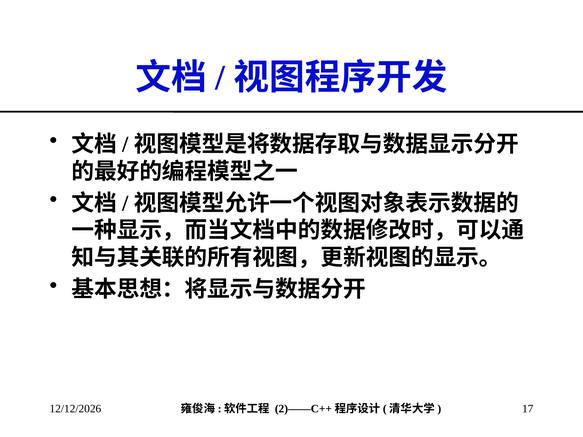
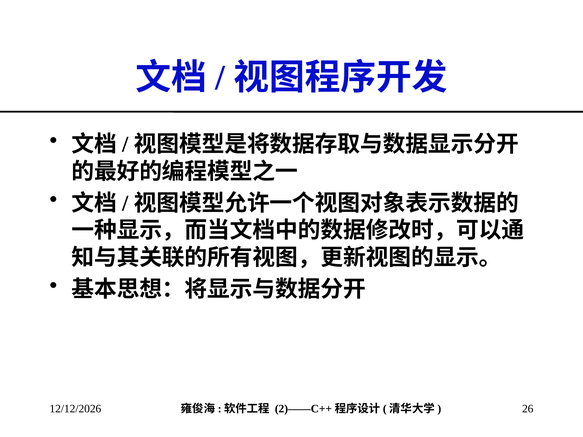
17: 17 -> 26
